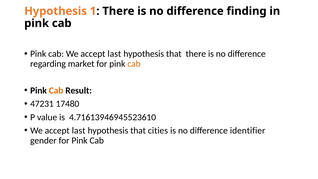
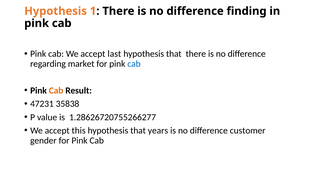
cab at (134, 64) colour: orange -> blue
17480: 17480 -> 35838
4.71613946945523610: 4.71613946945523610 -> 1.28626720755266277
last at (79, 130): last -> this
cities: cities -> years
identifier: identifier -> customer
